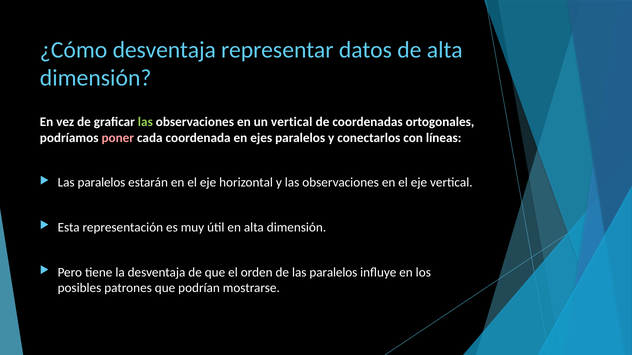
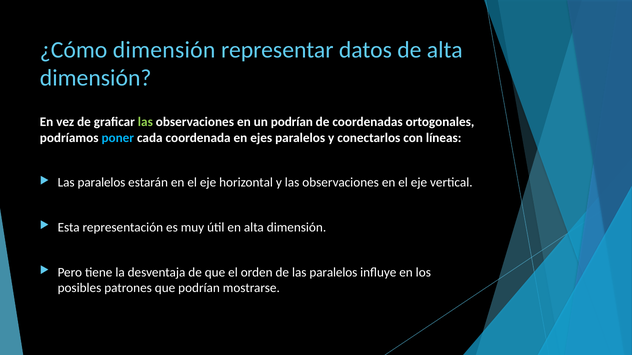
¿Cómo desventaja: desventaja -> dimensión
un vertical: vertical -> podrían
poner colour: pink -> light blue
